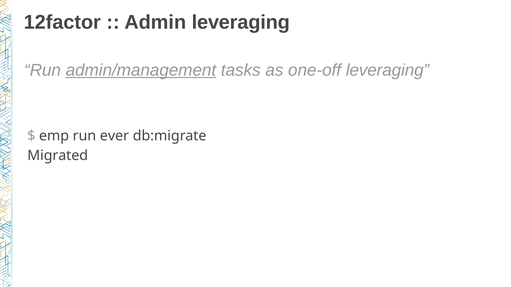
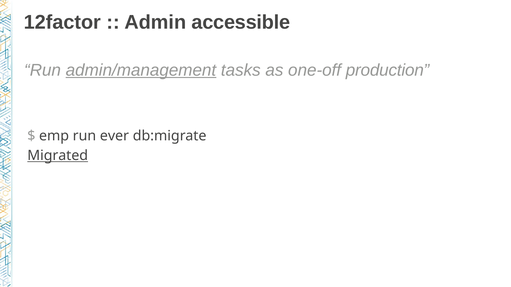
Admin leveraging: leveraging -> accessible
one-off leveraging: leveraging -> production
Migrated underline: none -> present
